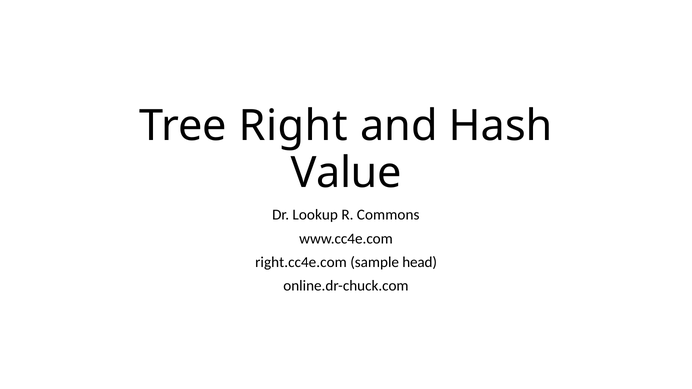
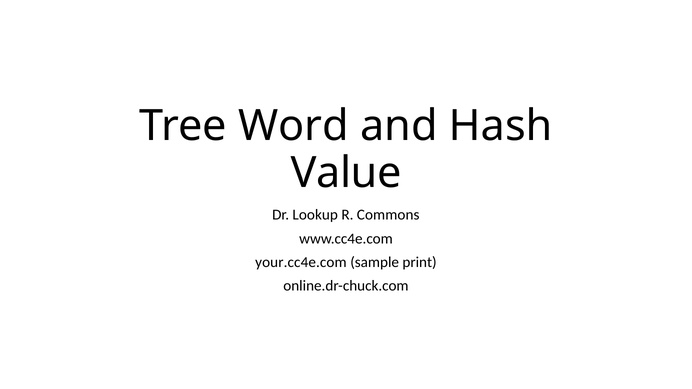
Right: Right -> Word
right.cc4e.com: right.cc4e.com -> your.cc4e.com
head: head -> print
